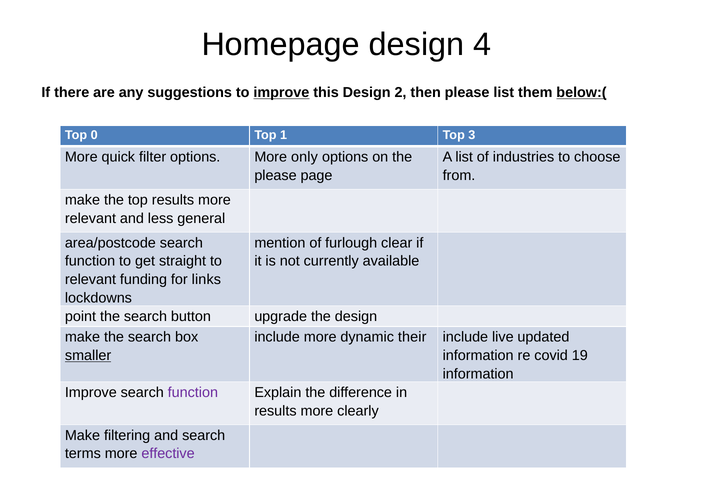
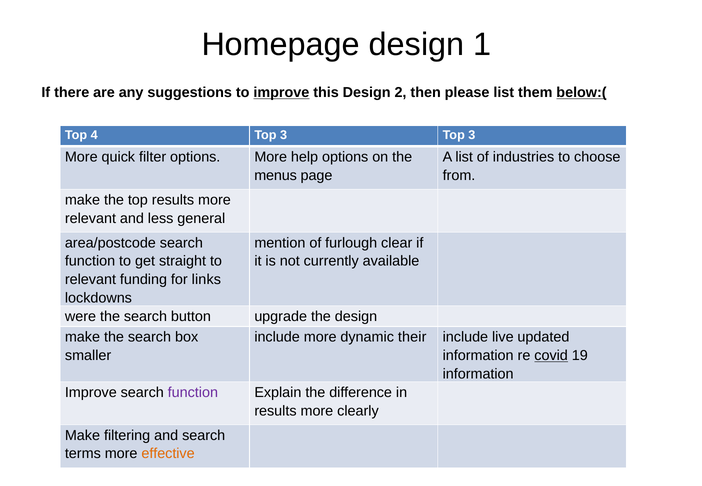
4: 4 -> 1
0: 0 -> 4
1 at (284, 135): 1 -> 3
only: only -> help
please at (276, 175): please -> menus
point: point -> were
smaller underline: present -> none
covid underline: none -> present
effective colour: purple -> orange
